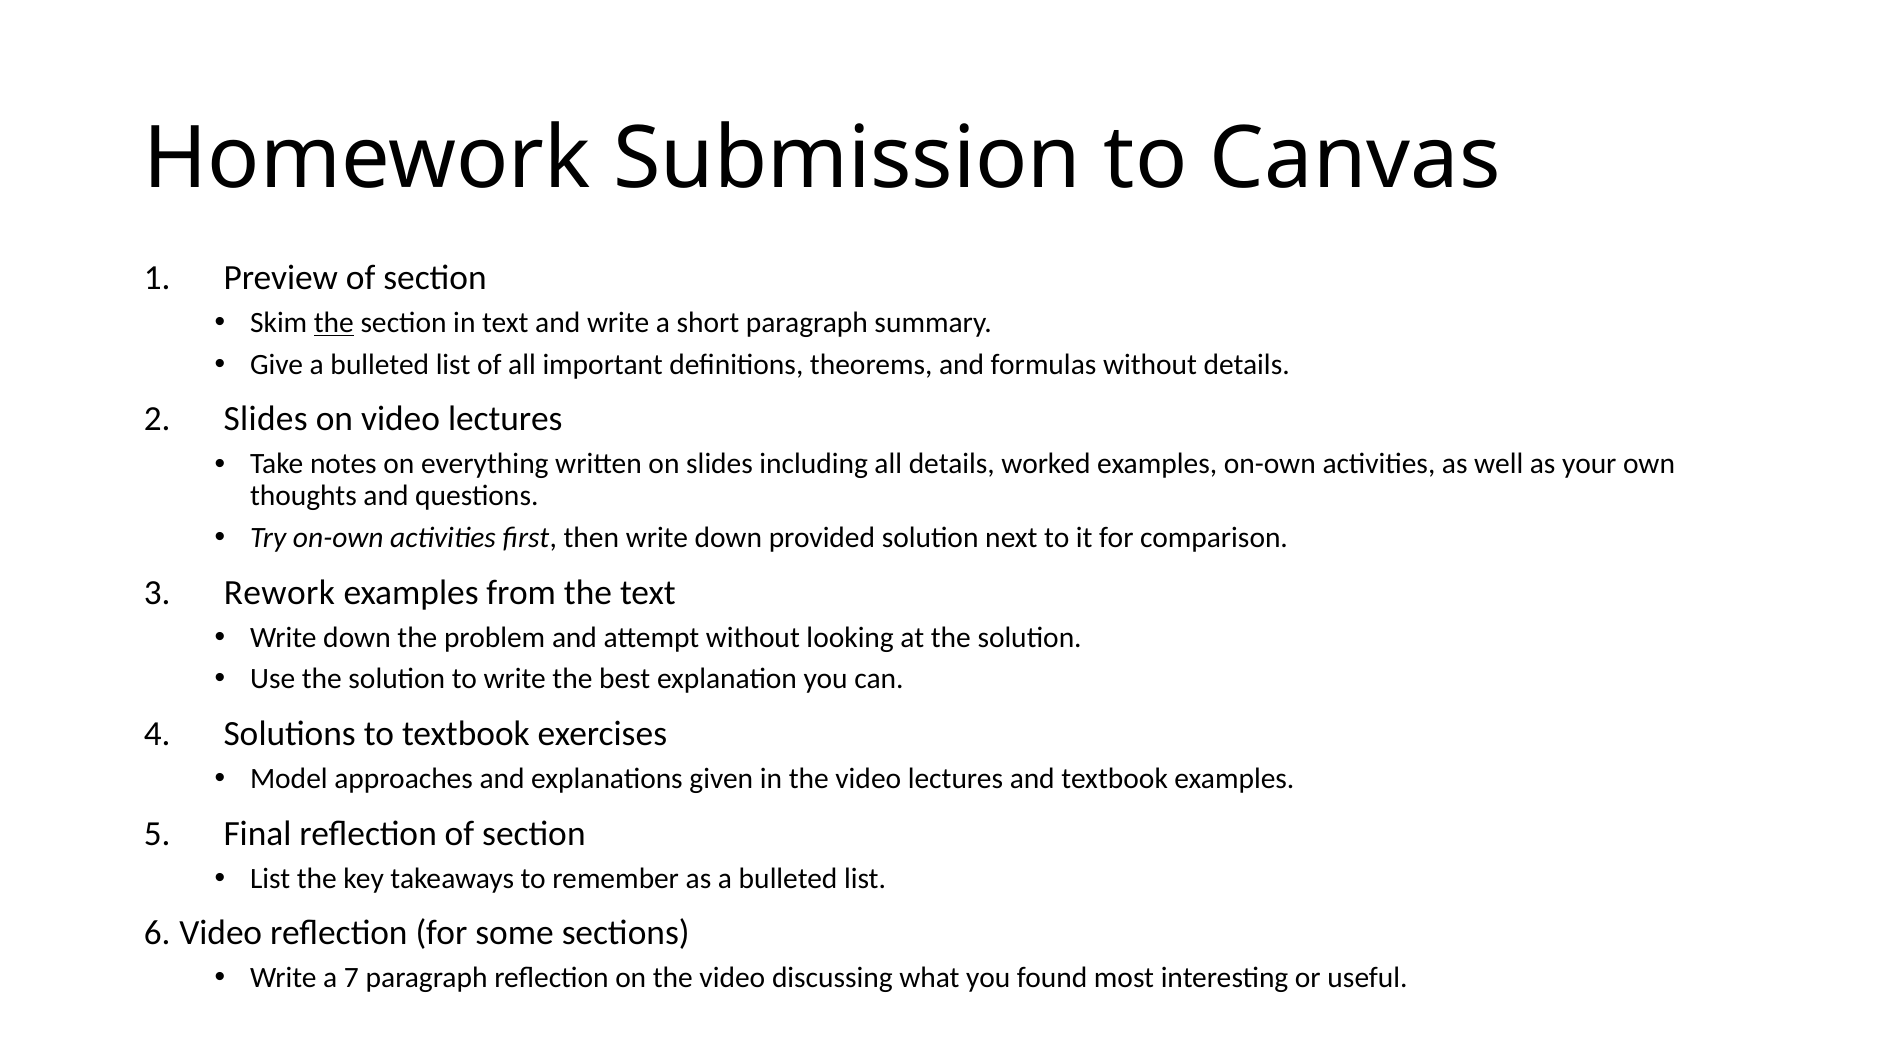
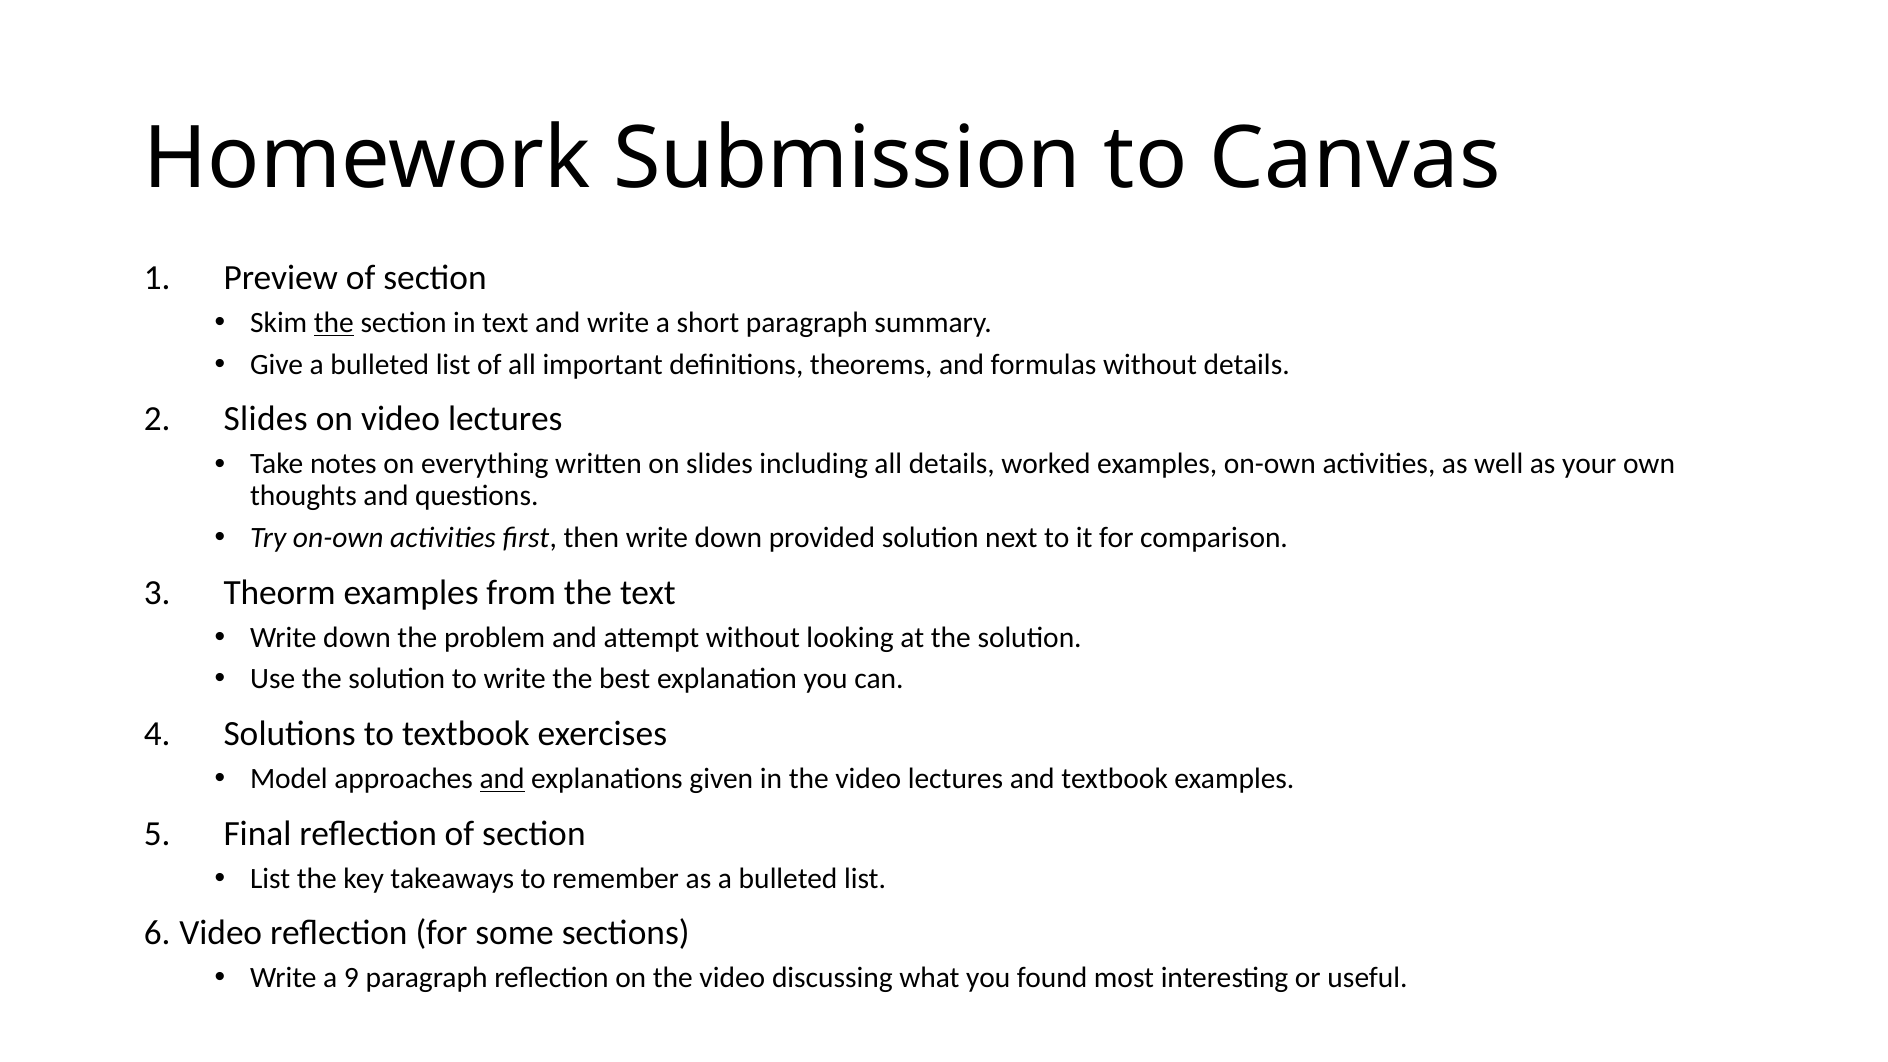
Rework: Rework -> Theorm
and at (502, 779) underline: none -> present
7: 7 -> 9
